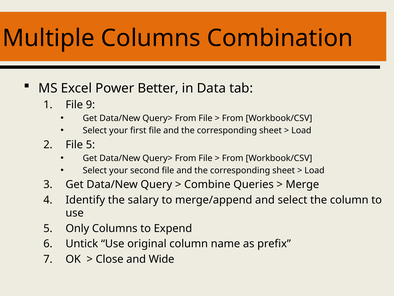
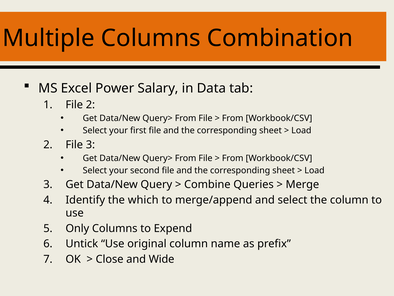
Better: Better -> Salary
File 9: 9 -> 2
File 5: 5 -> 3
salary: salary -> which
